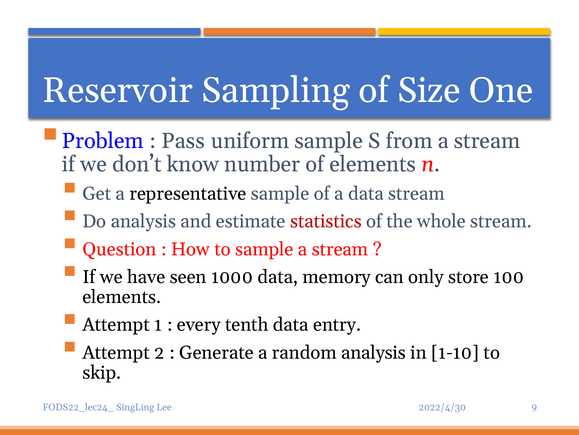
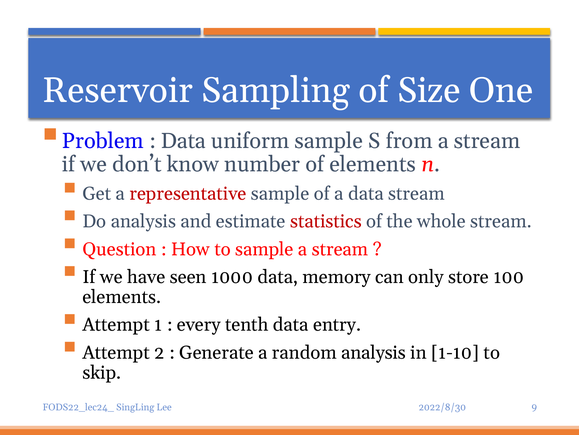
Pass at (183, 141): Pass -> Data
representative colour: black -> red
2022/4/30: 2022/4/30 -> 2022/8/30
